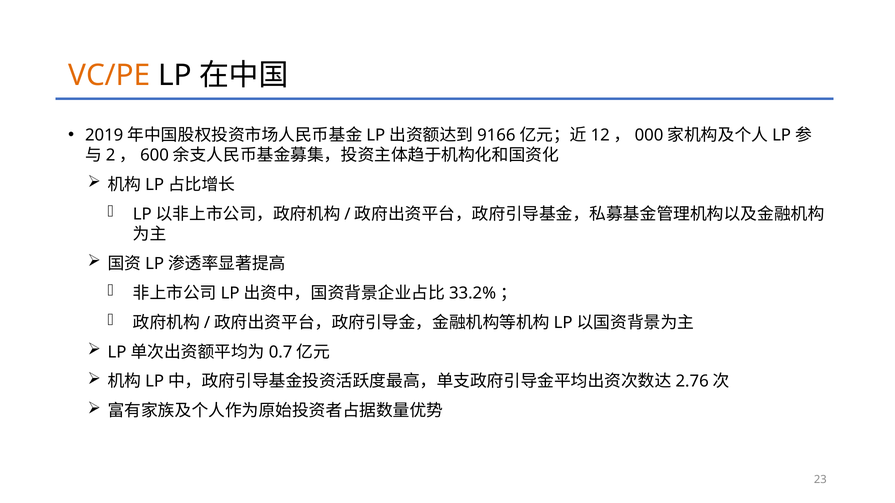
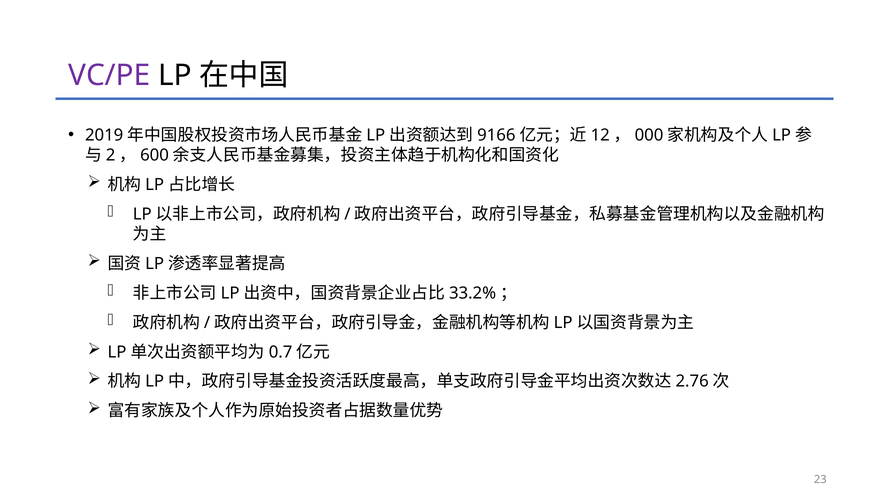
VC/PE colour: orange -> purple
